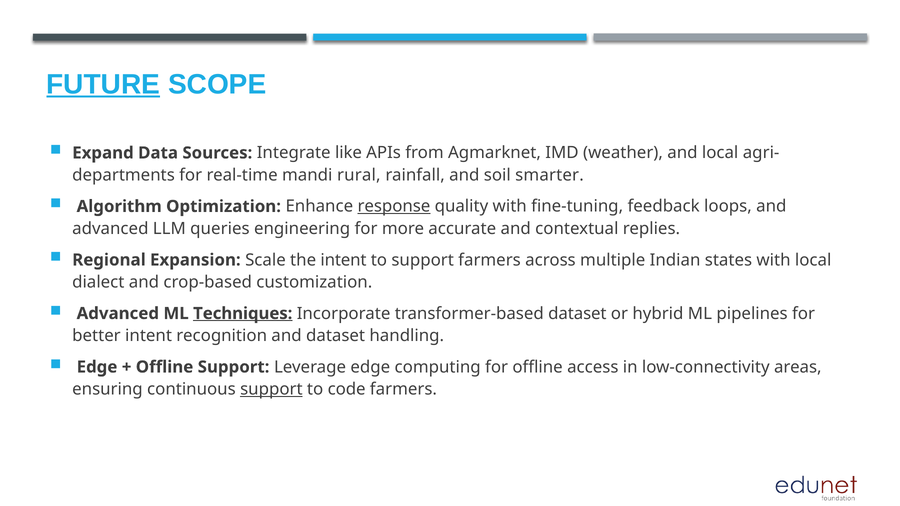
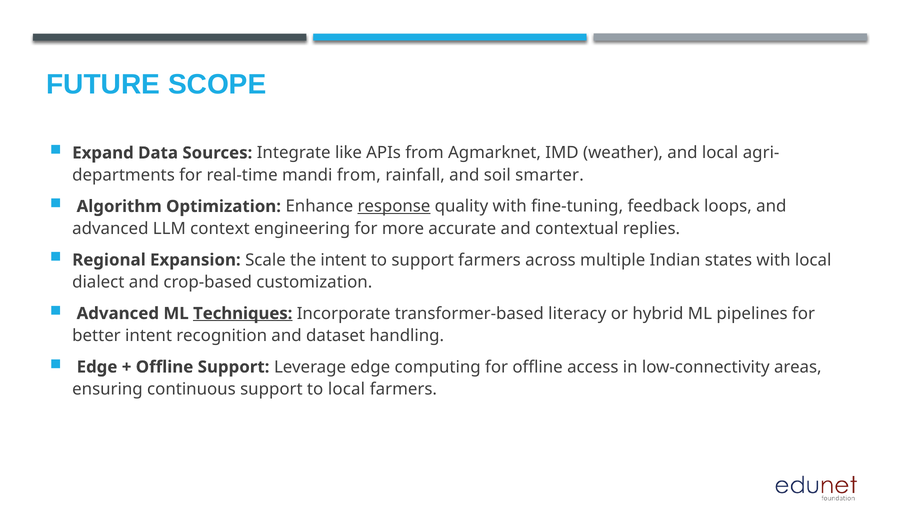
FUTURE underline: present -> none
mandi rural: rural -> from
queries: queries -> context
transformer-based dataset: dataset -> literacy
support at (271, 389) underline: present -> none
to code: code -> local
